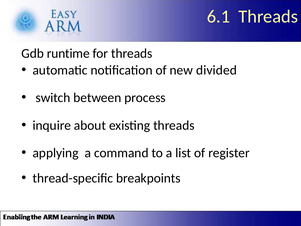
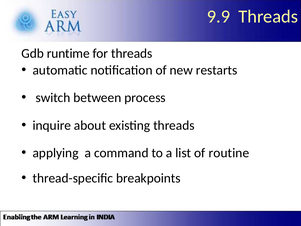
6.1: 6.1 -> 9.9
divided: divided -> restarts
register: register -> routine
